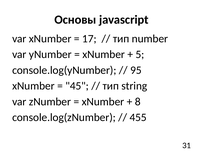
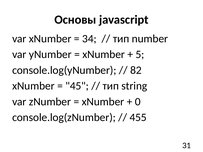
17: 17 -> 34
95: 95 -> 82
8: 8 -> 0
